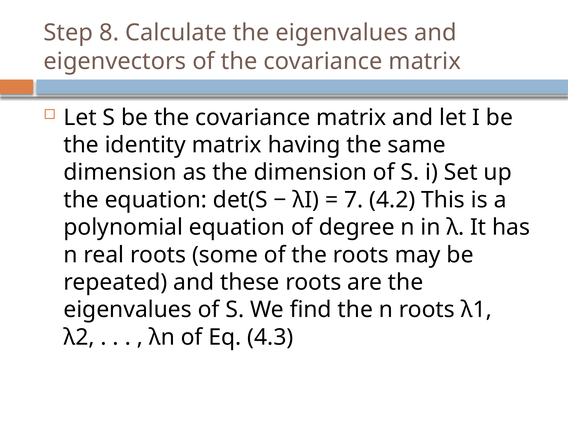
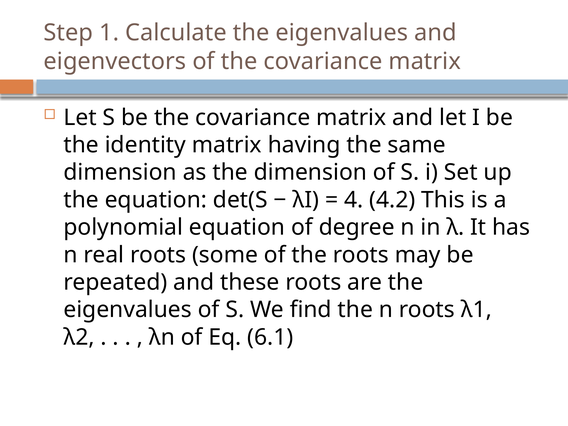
8: 8 -> 1
7: 7 -> 4
4.3: 4.3 -> 6.1
